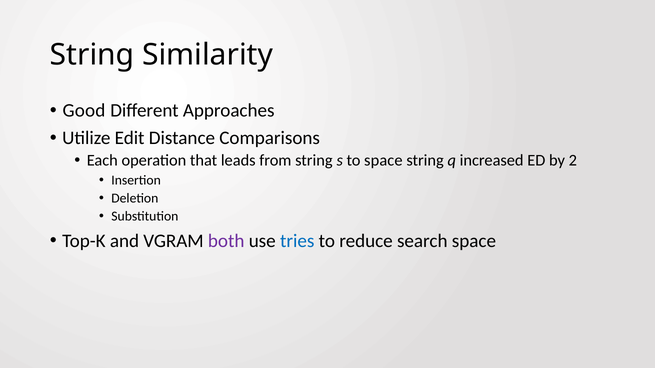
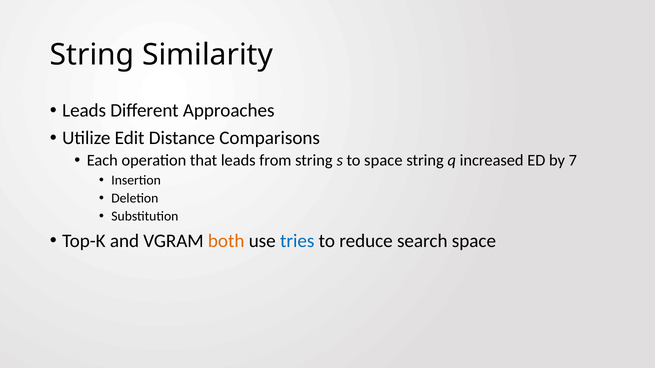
Good at (84, 111): Good -> Leads
2: 2 -> 7
both colour: purple -> orange
